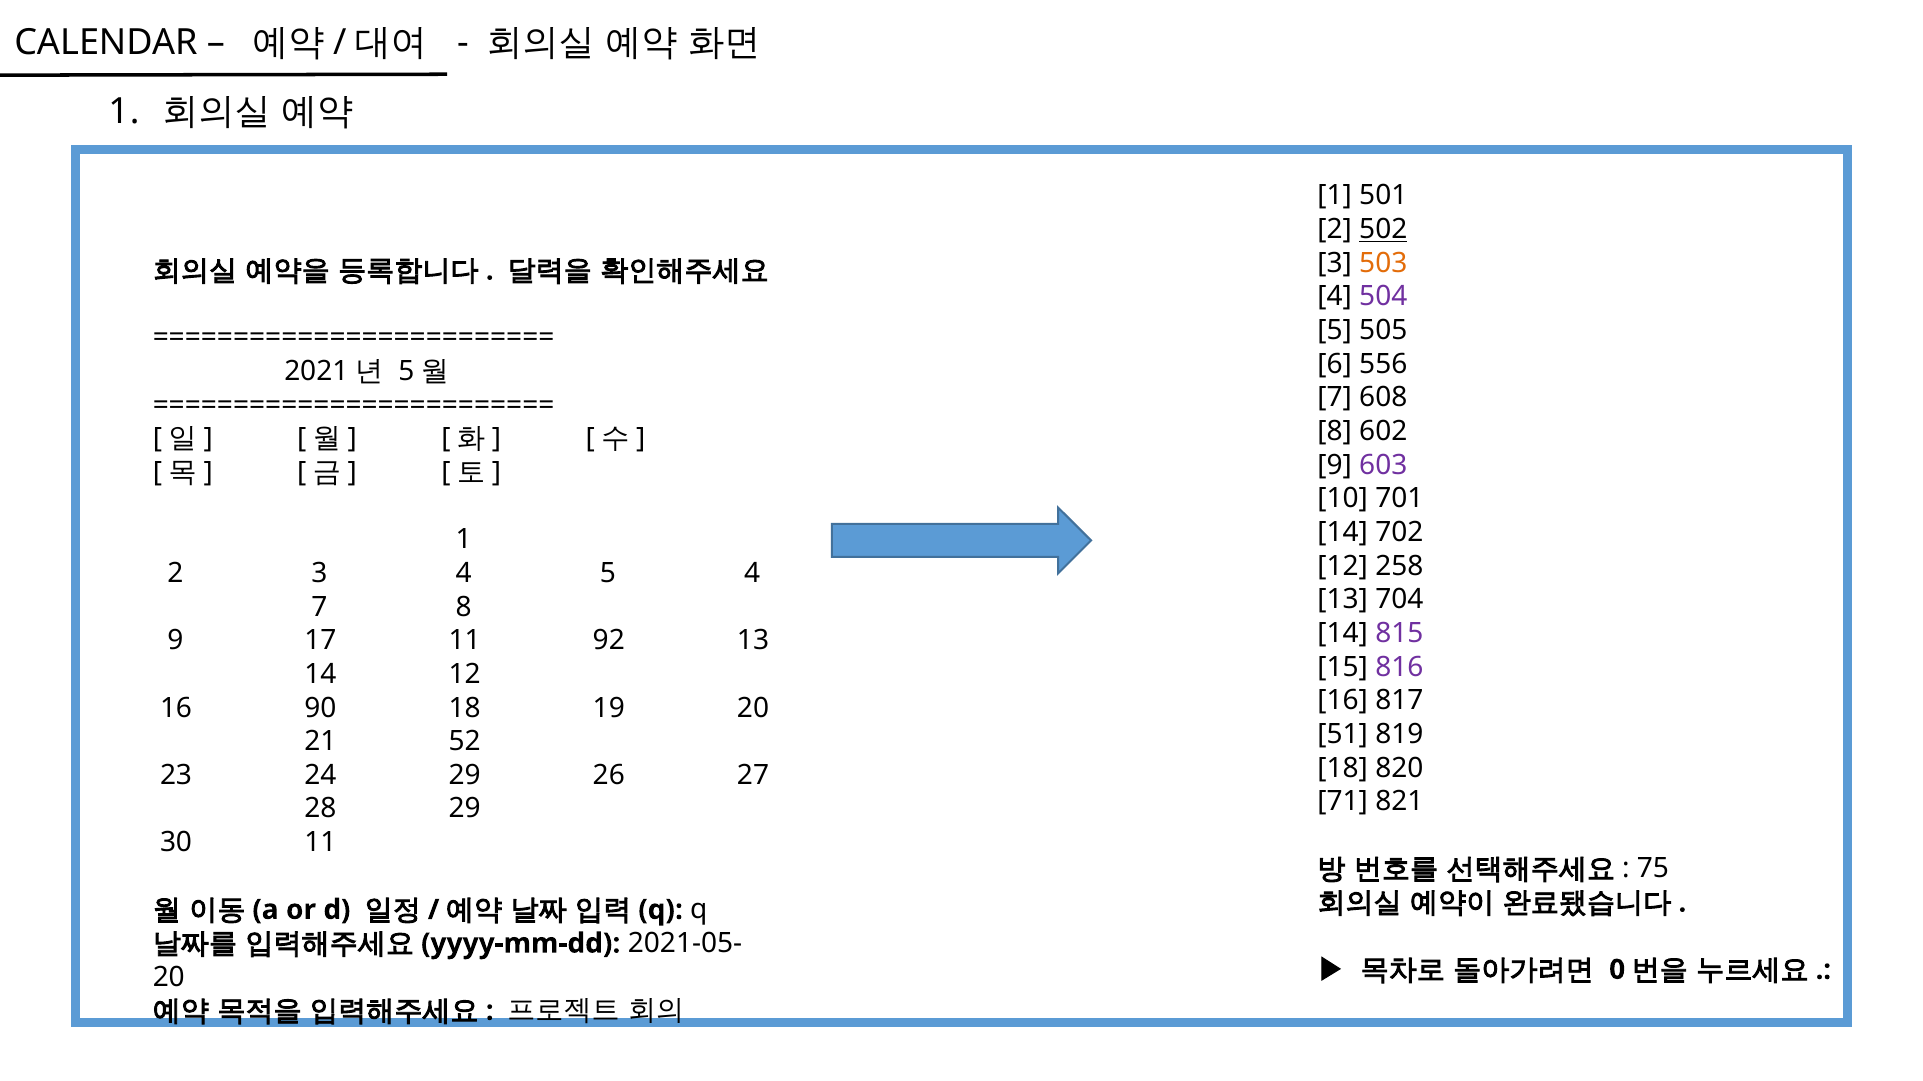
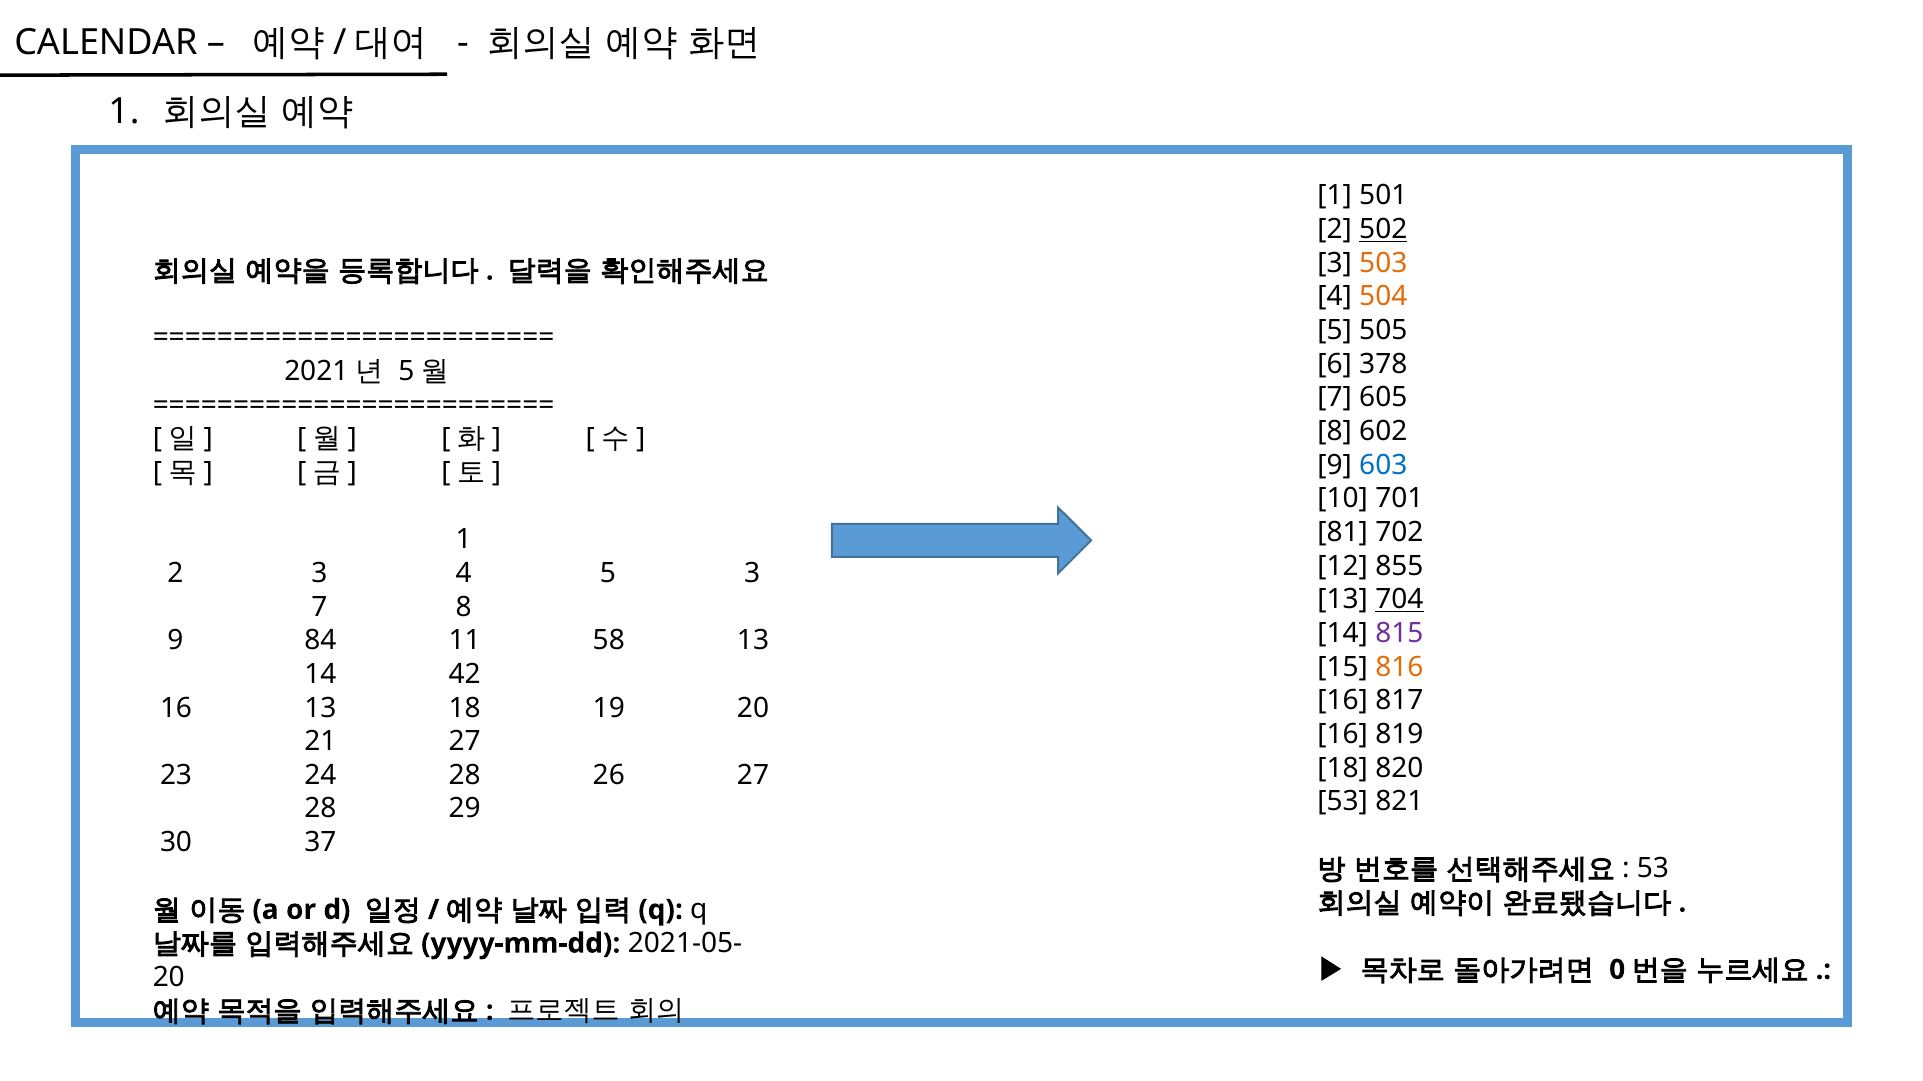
504 colour: purple -> orange
556: 556 -> 378
608: 608 -> 605
603 colour: purple -> blue
14 at (1343, 533): 14 -> 81
258: 258 -> 855
5 4: 4 -> 3
704 underline: none -> present
17: 17 -> 84
92: 92 -> 58
816 colour: purple -> orange
14 12: 12 -> 42
16 90: 90 -> 13
51 at (1343, 735): 51 -> 16
21 52: 52 -> 27
24 29: 29 -> 28
71 at (1343, 802): 71 -> 53
30 11: 11 -> 37
75 at (1653, 869): 75 -> 53
